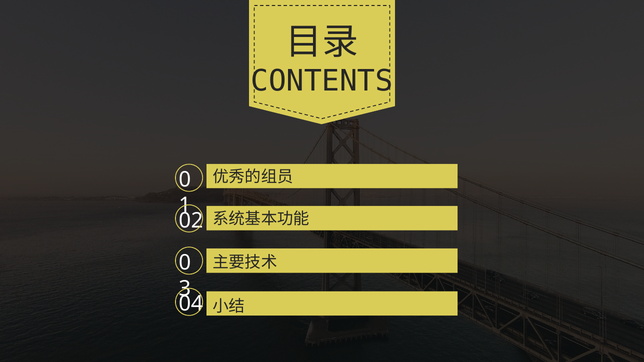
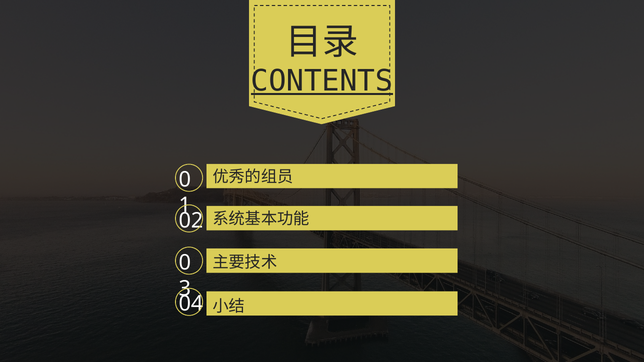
CONTENTS underline: none -> present
